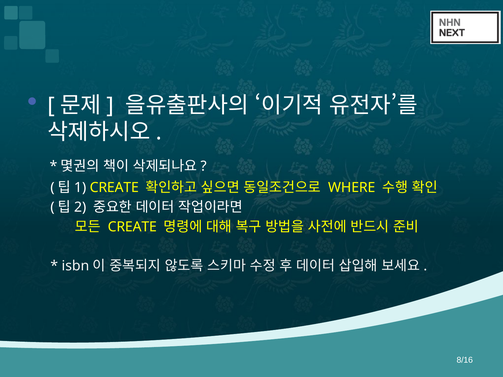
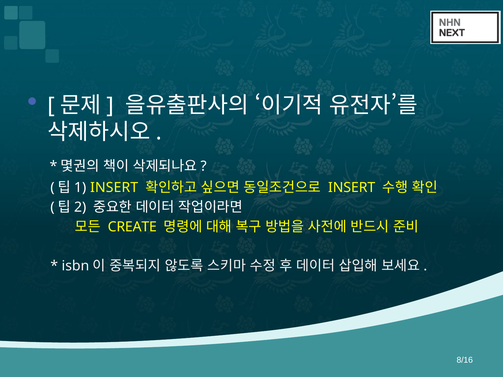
CREATE at (114, 188): CREATE -> INSERT
WHERE at (352, 188): WHERE -> INSERT
